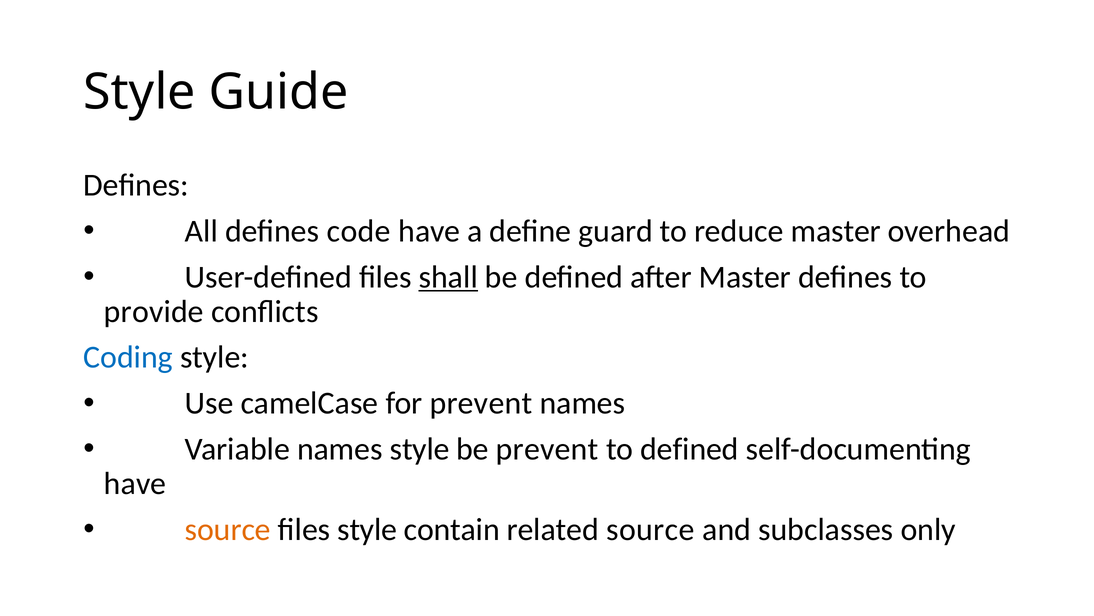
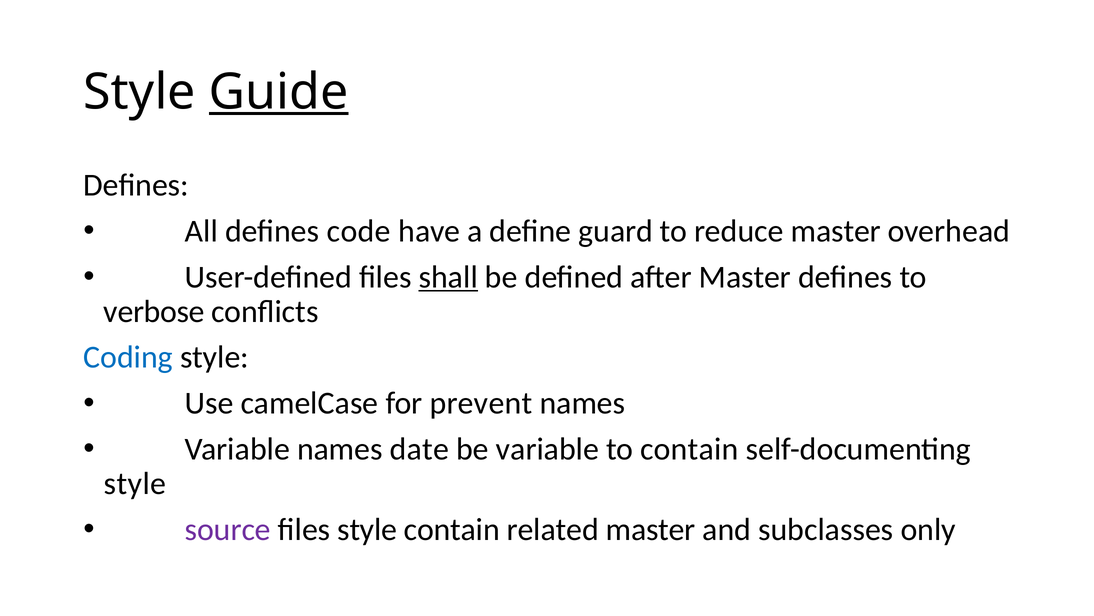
Guide underline: none -> present
provide: provide -> verbose
names style: style -> date
be prevent: prevent -> variable
to defined: defined -> contain
have at (135, 483): have -> style
source at (228, 529) colour: orange -> purple
related source: source -> master
